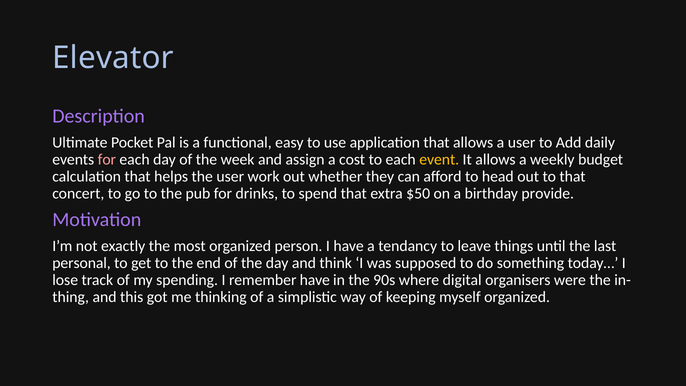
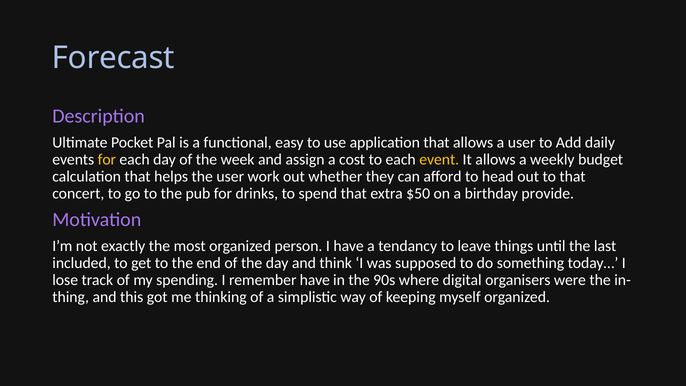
Elevator: Elevator -> Forecast
for at (107, 159) colour: pink -> yellow
personal: personal -> included
